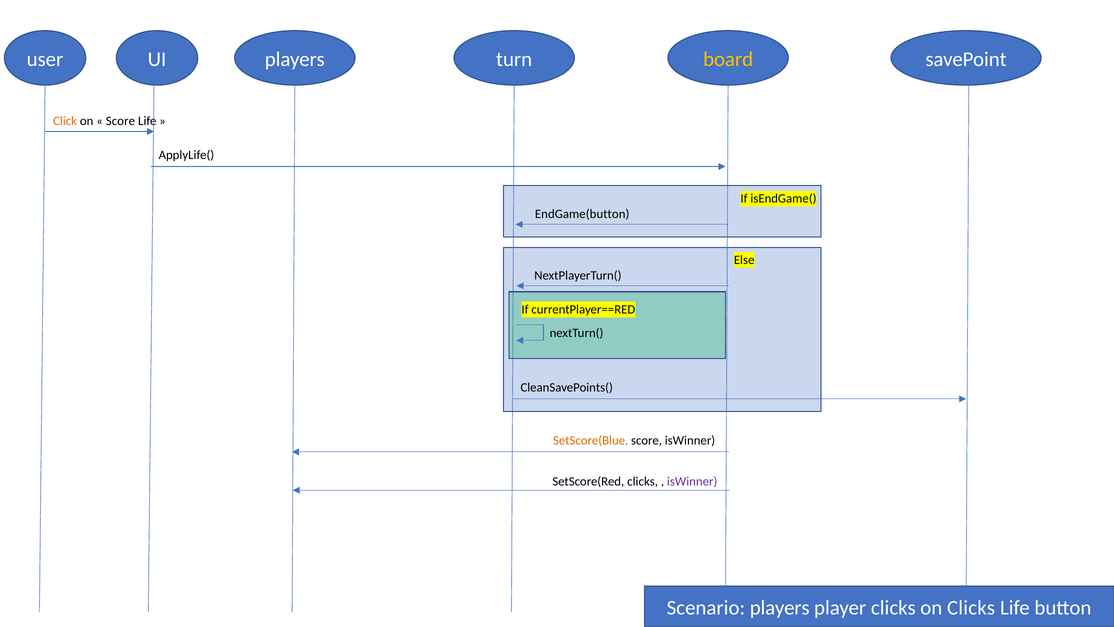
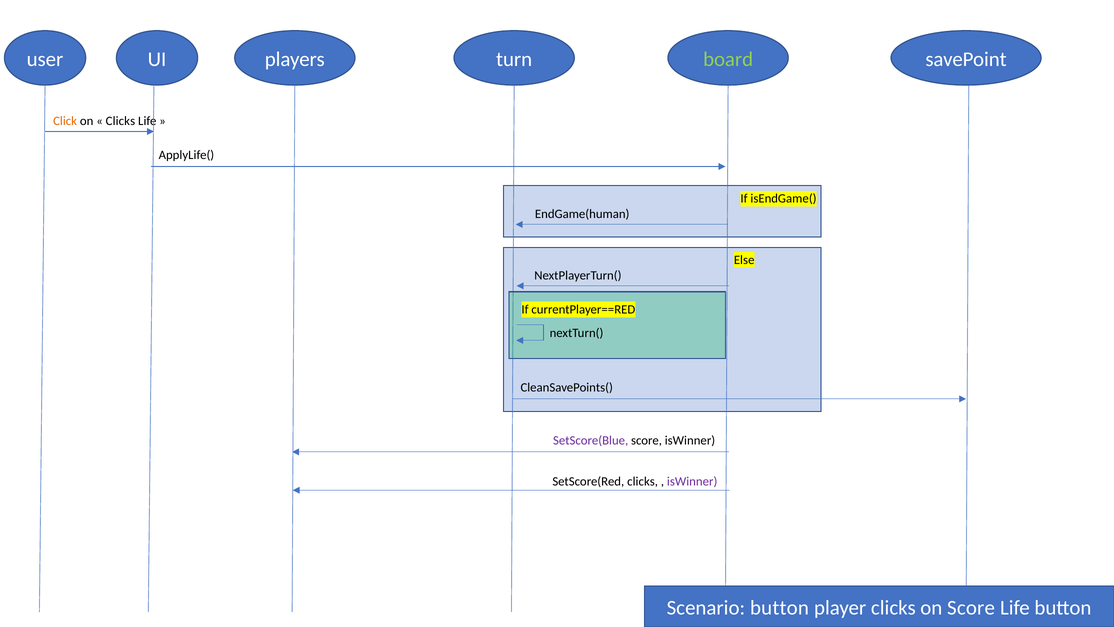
board colour: yellow -> light green
Score at (120, 121): Score -> Clicks
EndGame(button: EndGame(button -> EndGame(human
SetScore(Blue colour: orange -> purple
Scenario players: players -> button
on Clicks: Clicks -> Score
